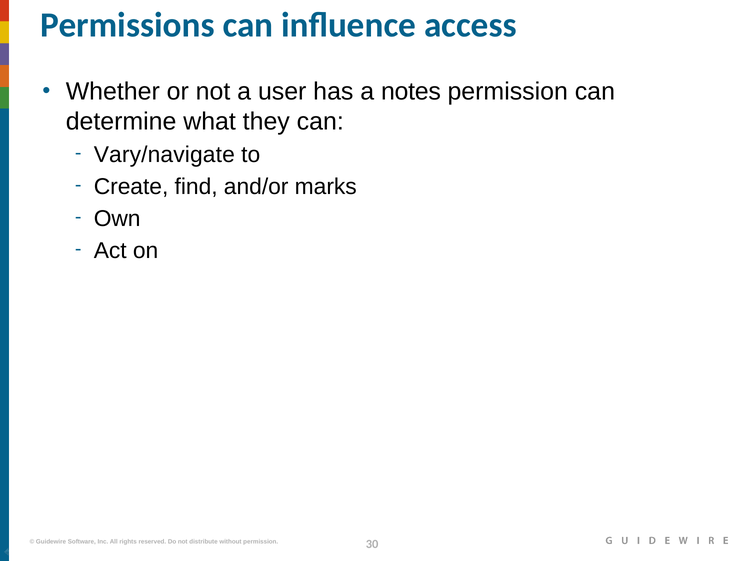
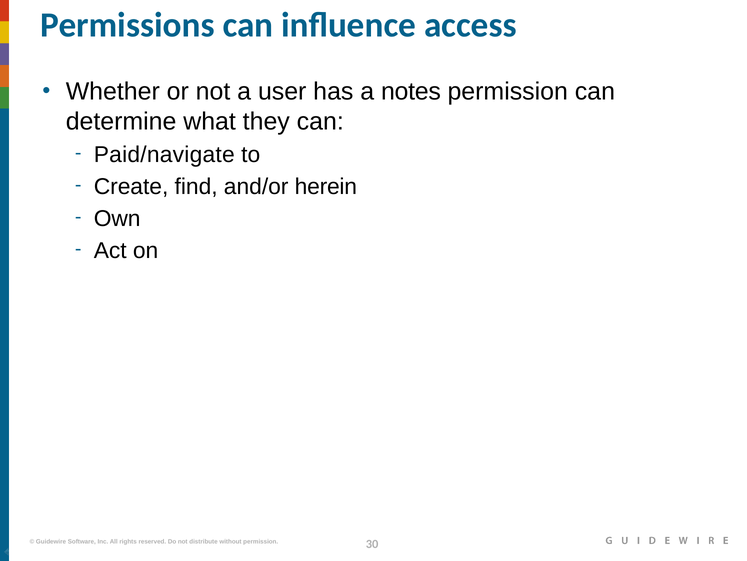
Vary/navigate: Vary/navigate -> Paid/navigate
marks: marks -> herein
